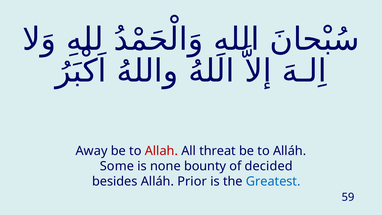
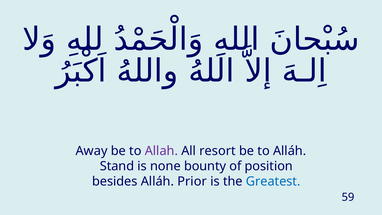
Allah colour: red -> purple
threat: threat -> resort
Some: Some -> Stand
decided: decided -> position
